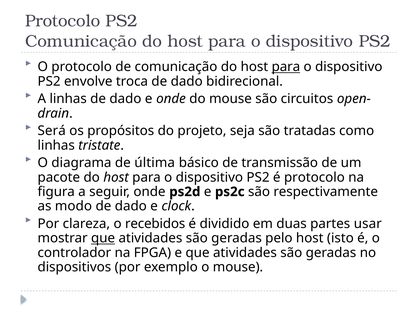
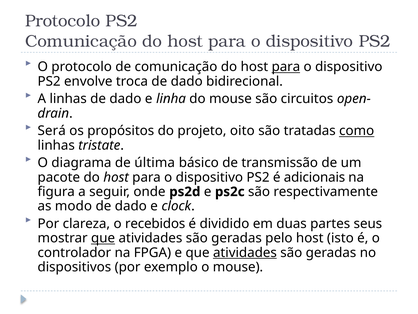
e onde: onde -> linha
seja: seja -> oito
como underline: none -> present
é protocolo: protocolo -> adicionais
usar: usar -> seus
atividades at (245, 252) underline: none -> present
